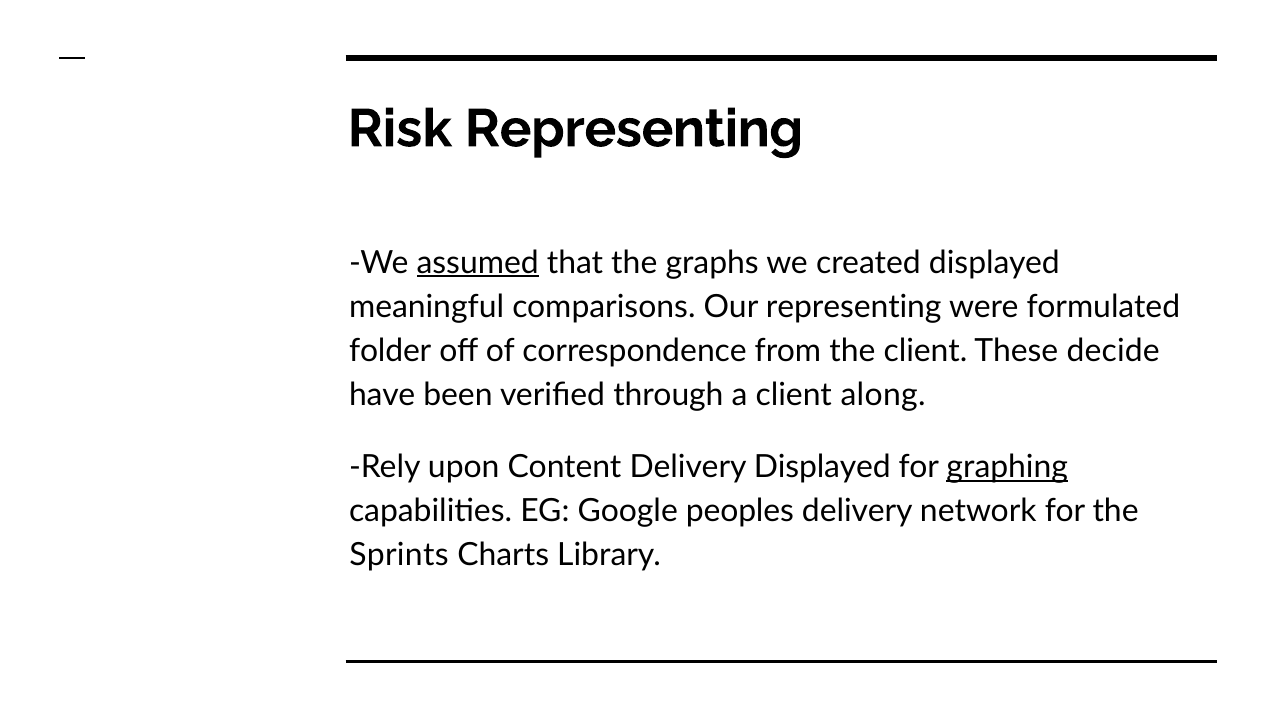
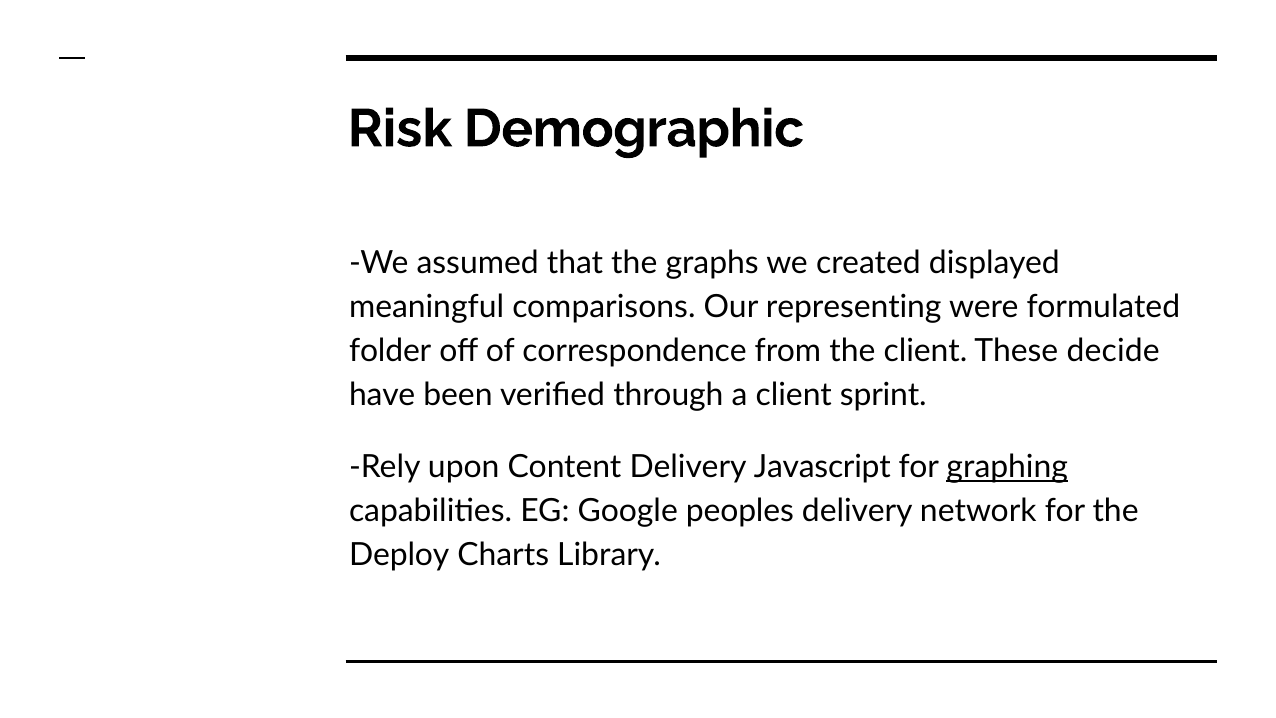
Risk Representing: Representing -> Demographic
assumed underline: present -> none
along: along -> sprint
Delivery Displayed: Displayed -> Javascript
Sprints: Sprints -> Deploy
